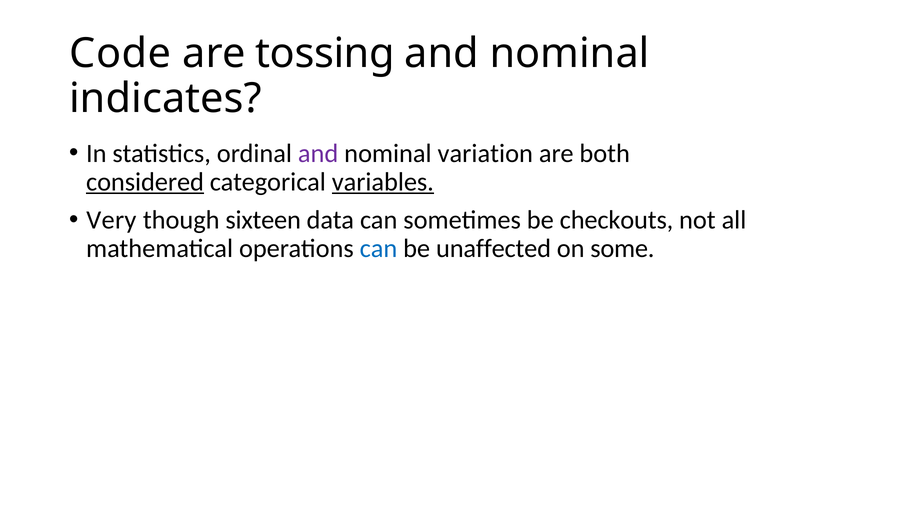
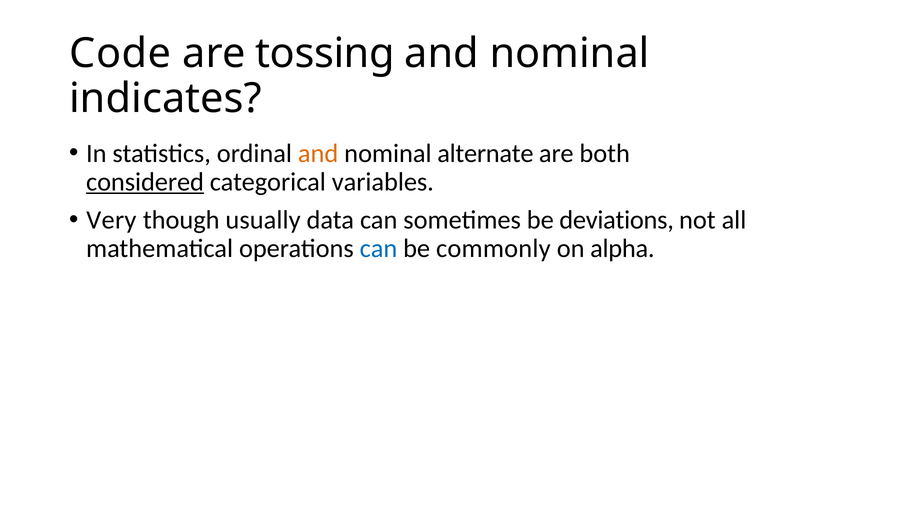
and at (318, 153) colour: purple -> orange
variation: variation -> alternate
variables underline: present -> none
sixteen: sixteen -> usually
checkouts: checkouts -> deviations
unaffected: unaffected -> commonly
some: some -> alpha
